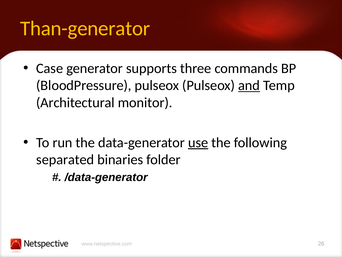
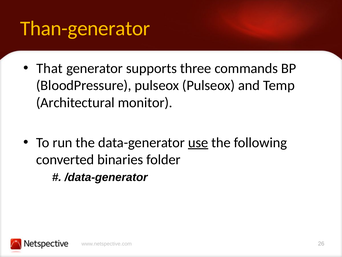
Case: Case -> That
and underline: present -> none
separated: separated -> converted
